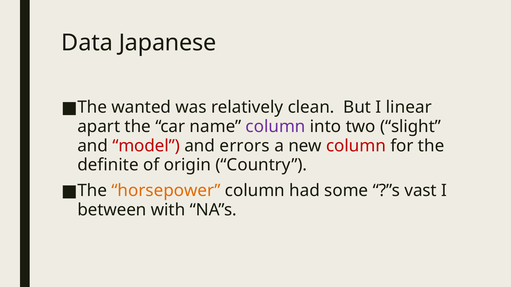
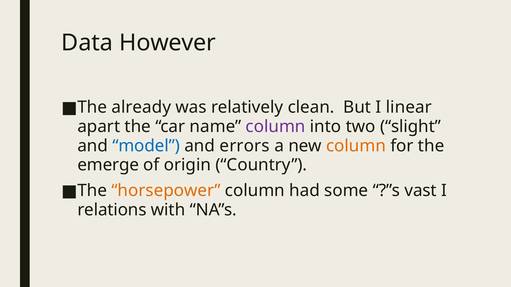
Japanese: Japanese -> However
wanted: wanted -> already
model colour: red -> blue
column at (356, 146) colour: red -> orange
definite: definite -> emerge
between: between -> relations
